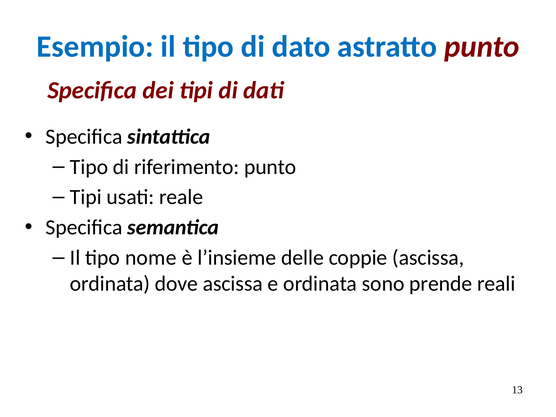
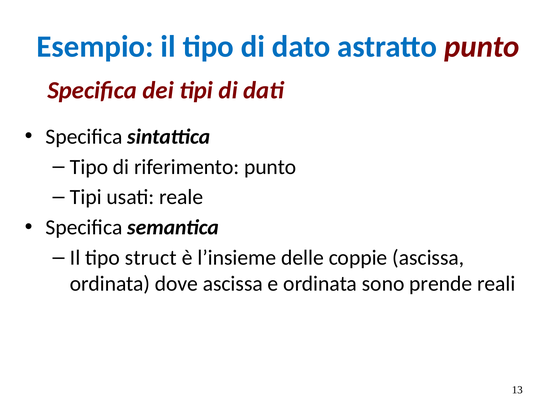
nome: nome -> struct
